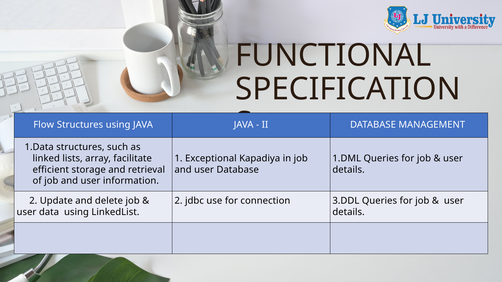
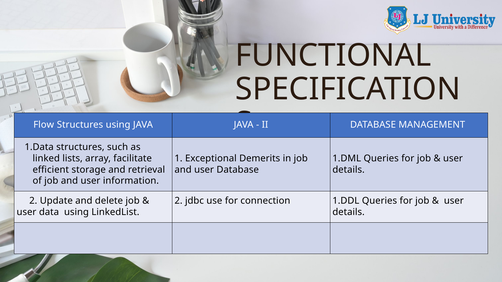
Kapadiya: Kapadiya -> Demerits
3.DDL: 3.DDL -> 1.DDL
